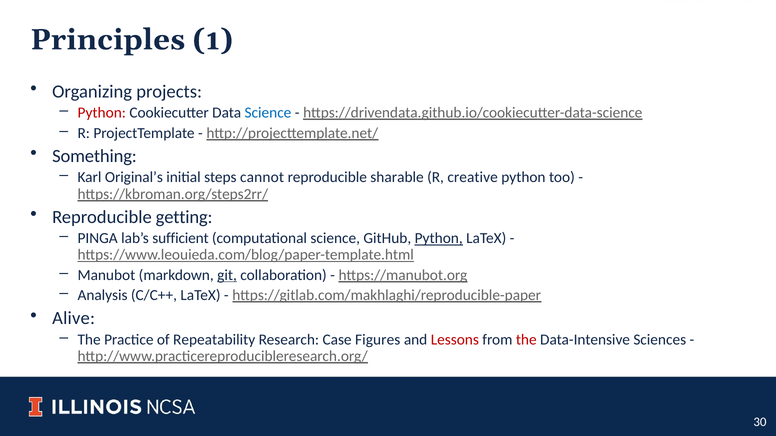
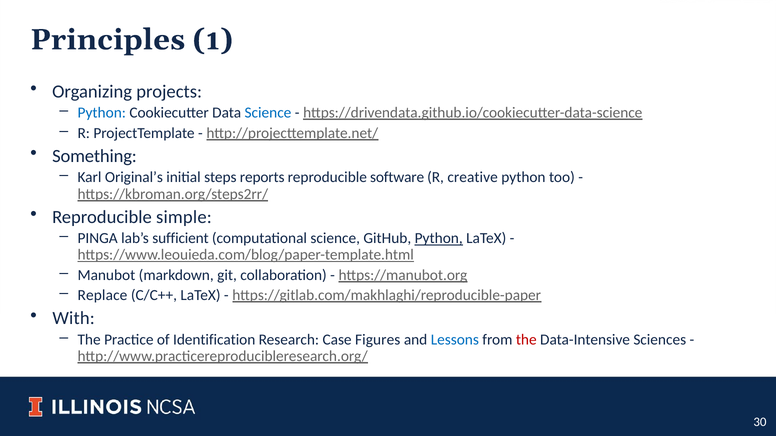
Python at (102, 113) colour: red -> blue
cannot: cannot -> reports
sharable: sharable -> software
getting: getting -> simple
git underline: present -> none
Analysis: Analysis -> Replace
Alive: Alive -> With
Repeatability: Repeatability -> Identification
Lessons colour: red -> blue
